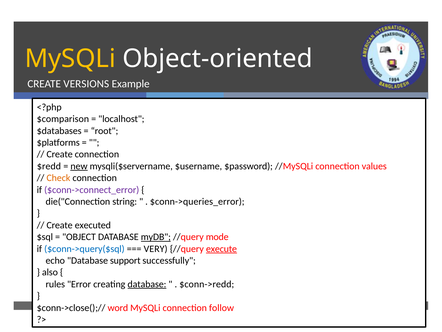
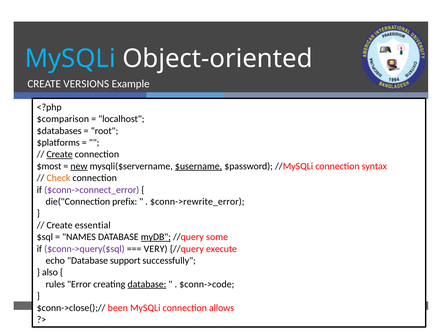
MySQLi at (70, 58) colour: yellow -> light blue
Create at (60, 154) underline: none -> present
$redd: $redd -> $most
$username underline: none -> present
values: values -> syntax
string: string -> prefix
$conn->queries_error: $conn->queries_error -> $conn->rewrite_error
executed: executed -> essential
OBJECT: OBJECT -> NAMES
mode: mode -> some
$conn->query($sql colour: blue -> purple
execute underline: present -> none
$conn->redd: $conn->redd -> $conn->code
word: word -> been
follow: follow -> allows
